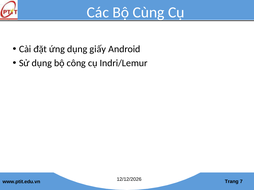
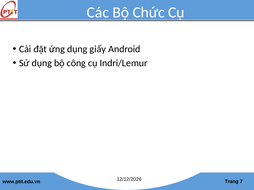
Cùng: Cùng -> Chức
